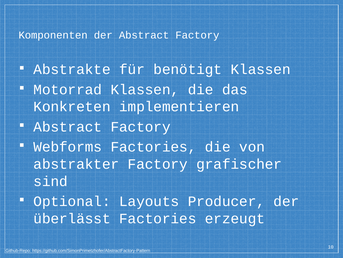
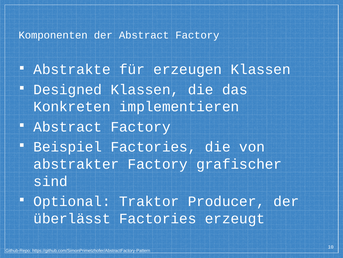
benötigt: benötigt -> erzeugen
Motorrad: Motorrad -> Designed
Webforms: Webforms -> Beispiel
Layouts: Layouts -> Traktor
